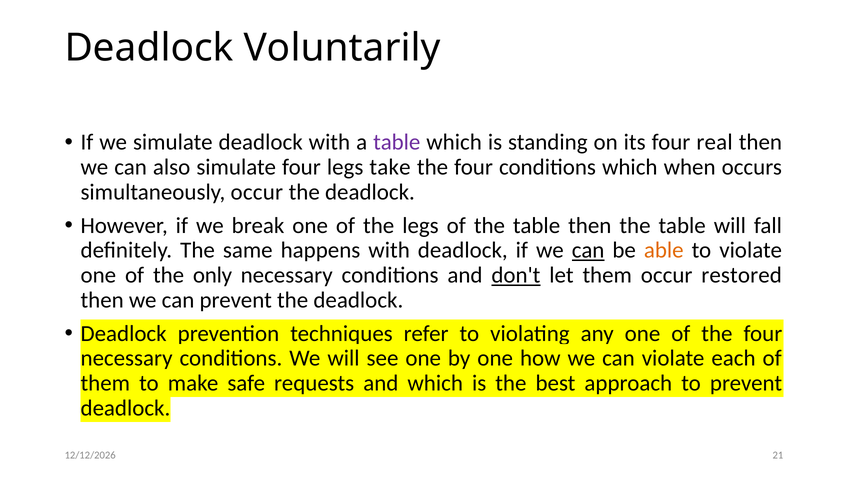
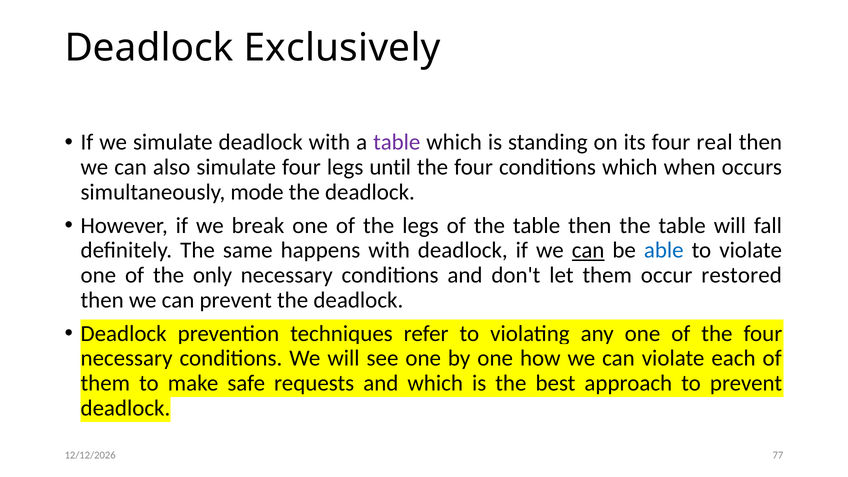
Voluntarily: Voluntarily -> Exclusively
take: take -> until
simultaneously occur: occur -> mode
able colour: orange -> blue
don't underline: present -> none
21: 21 -> 77
